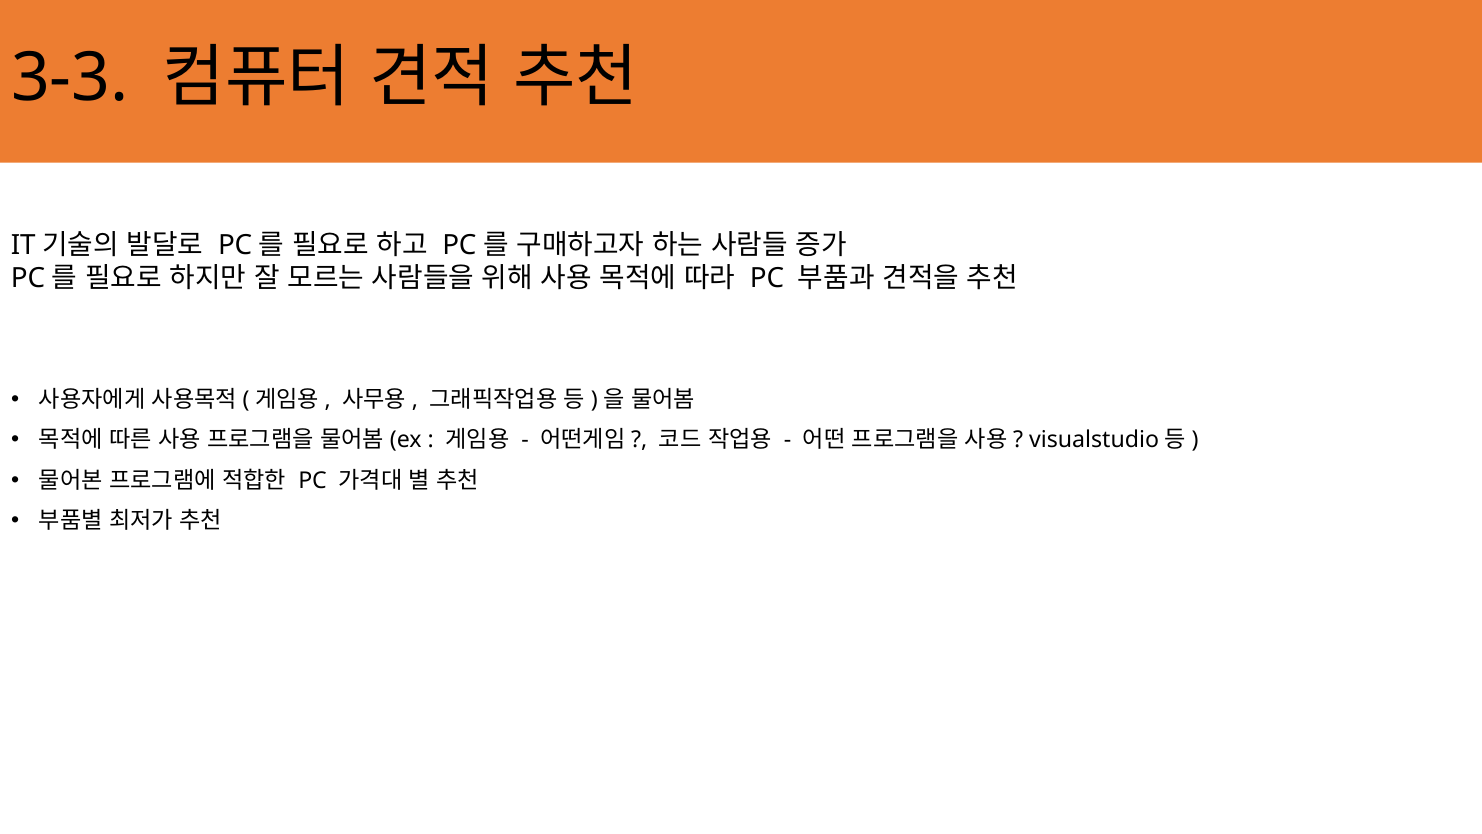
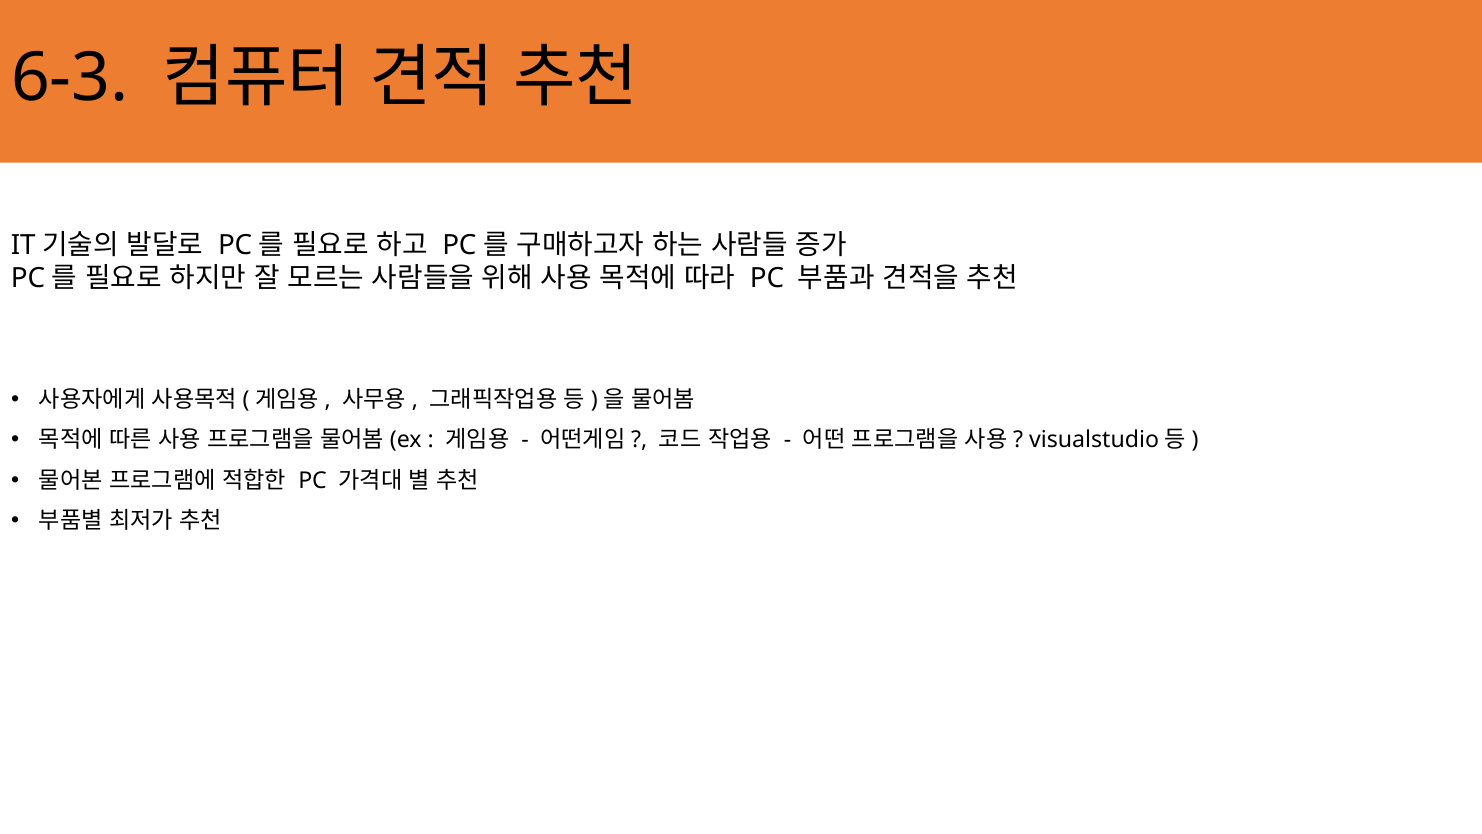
3-3: 3-3 -> 6-3
